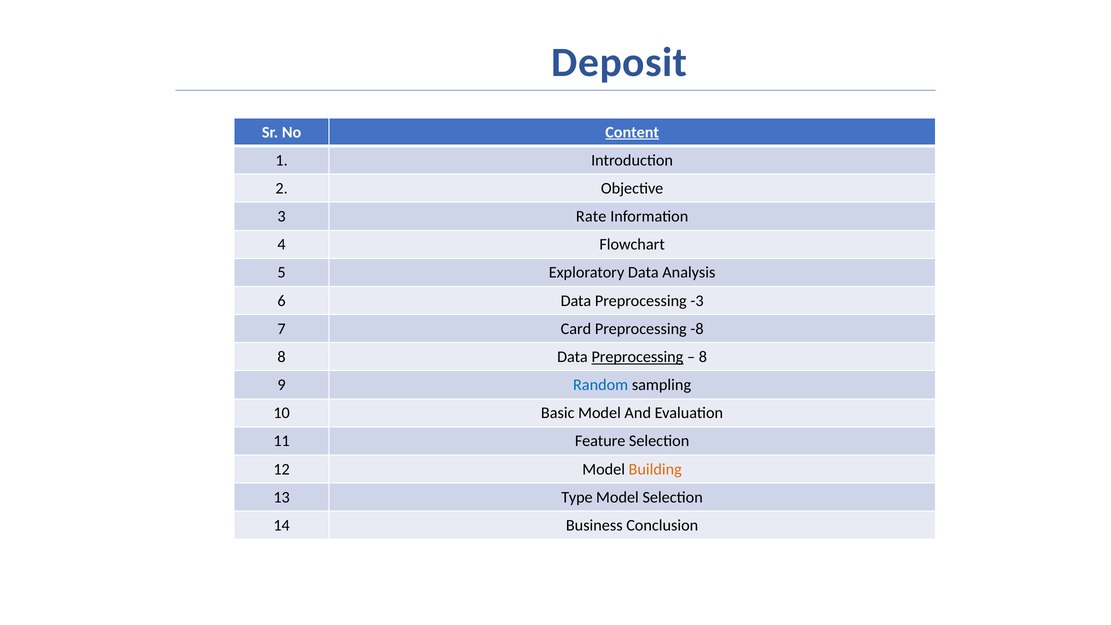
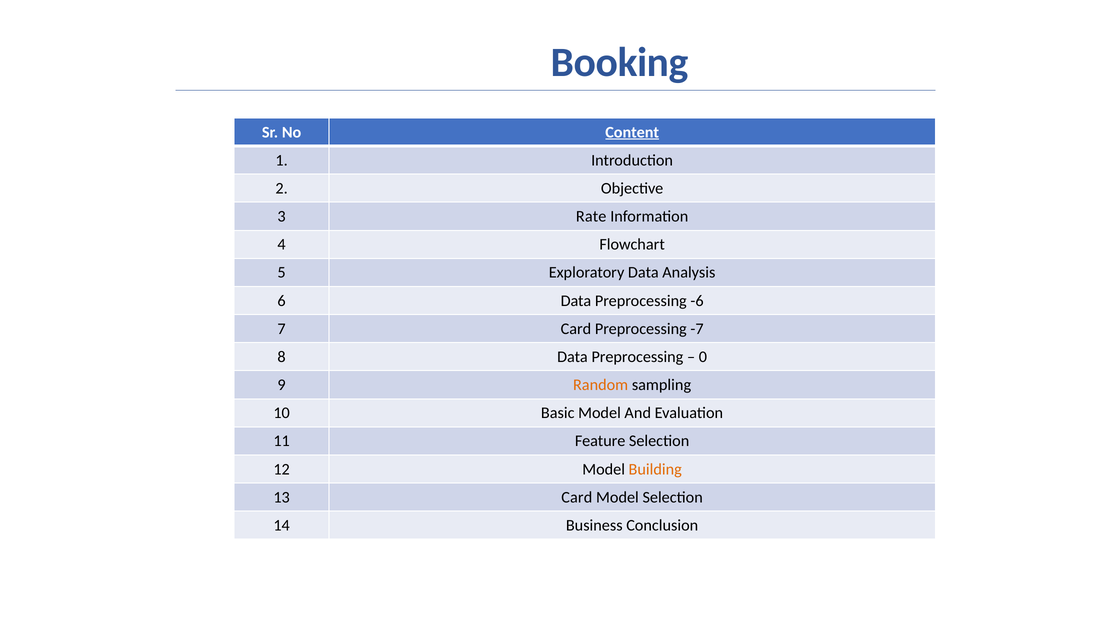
Deposit: Deposit -> Booking
-3: -3 -> -6
-8: -8 -> -7
Preprocessing at (637, 357) underline: present -> none
8 at (703, 357): 8 -> 0
Random colour: blue -> orange
13 Type: Type -> Card
